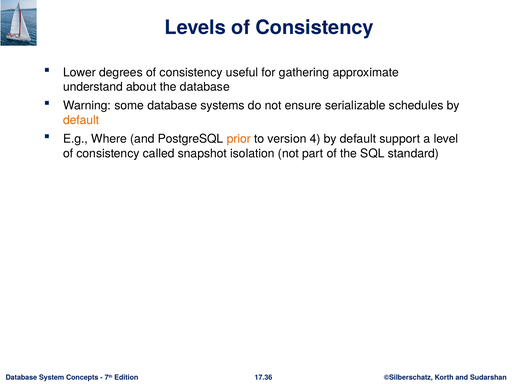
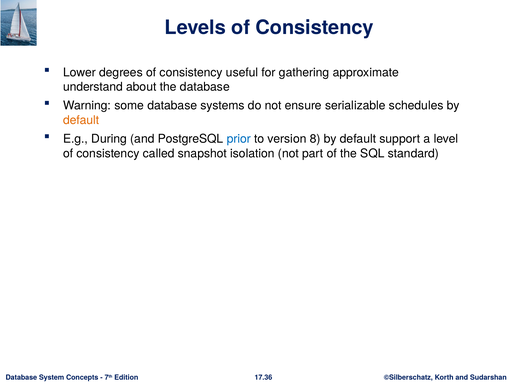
Where: Where -> During
prior colour: orange -> blue
4: 4 -> 8
